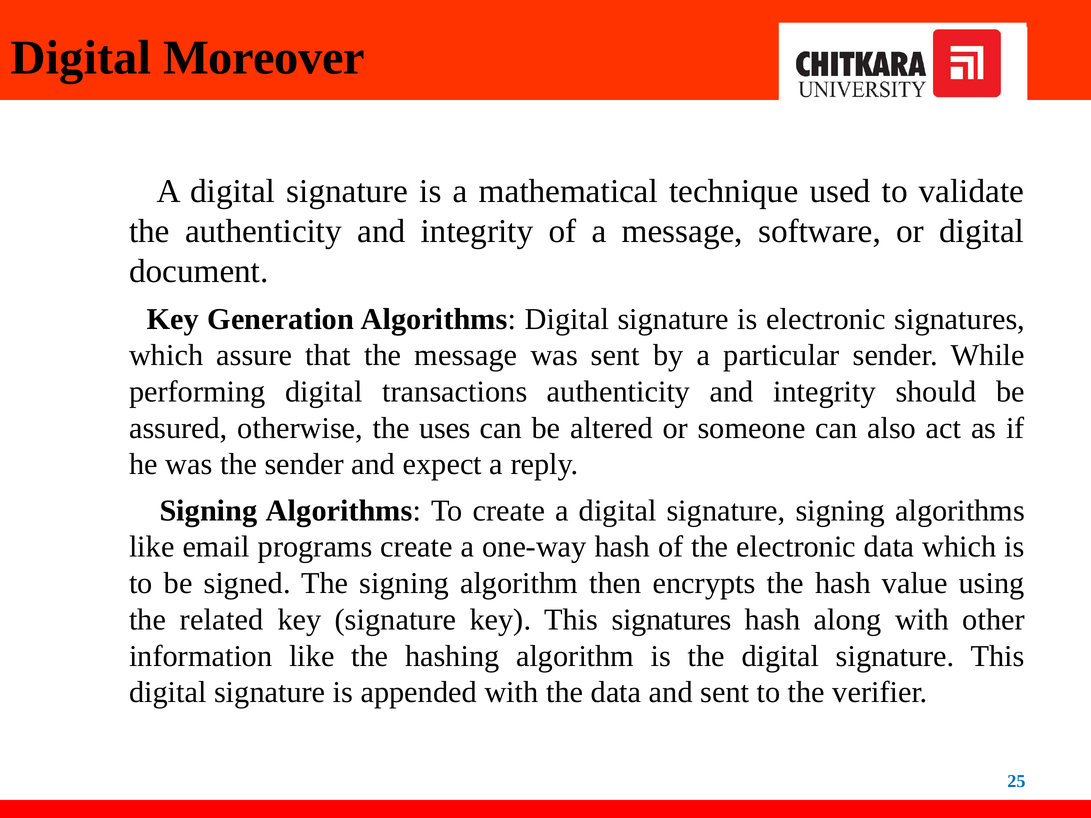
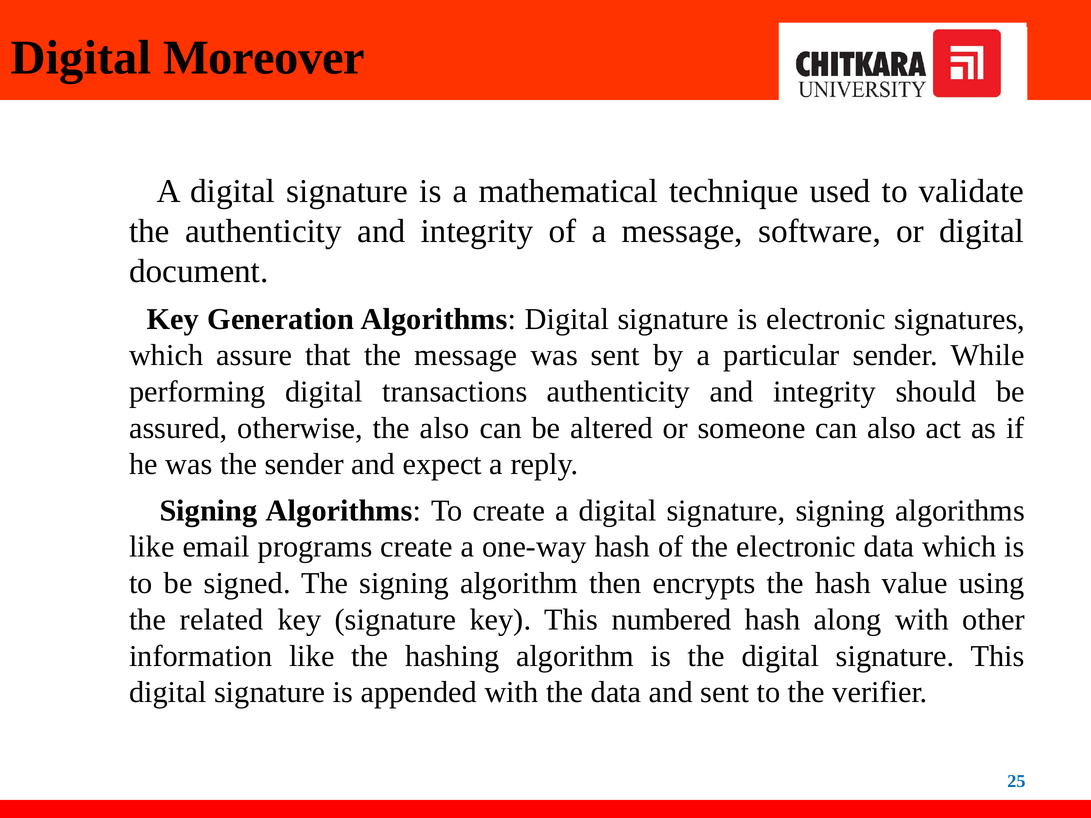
the uses: uses -> also
This signatures: signatures -> numbered
